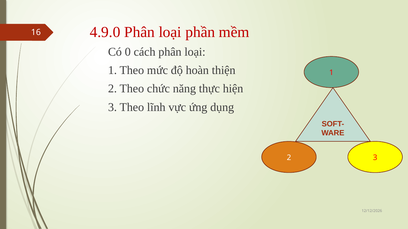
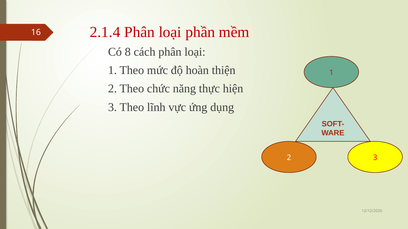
4.9.0: 4.9.0 -> 2.1.4
0: 0 -> 8
